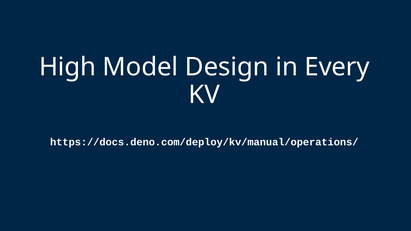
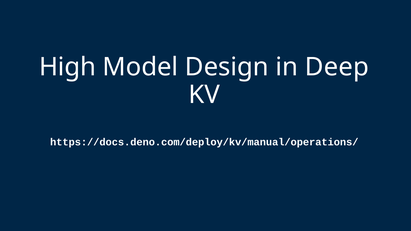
Every: Every -> Deep
